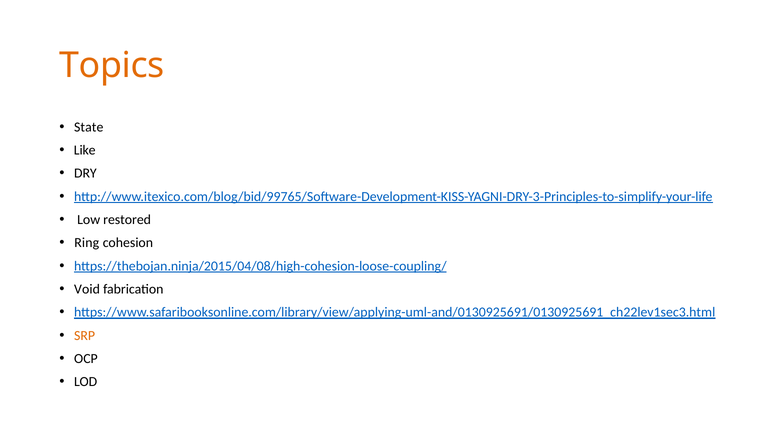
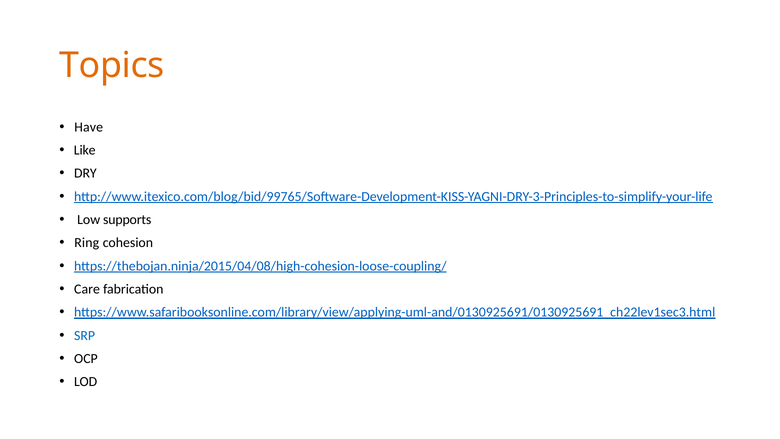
State: State -> Have
restored: restored -> supports
Void: Void -> Care
SRP colour: orange -> blue
